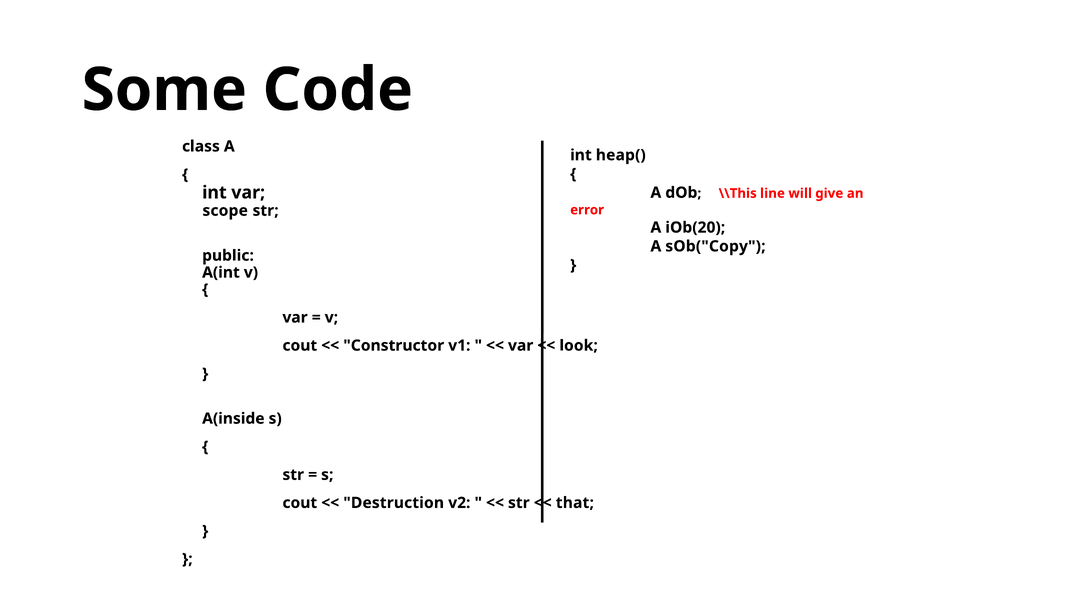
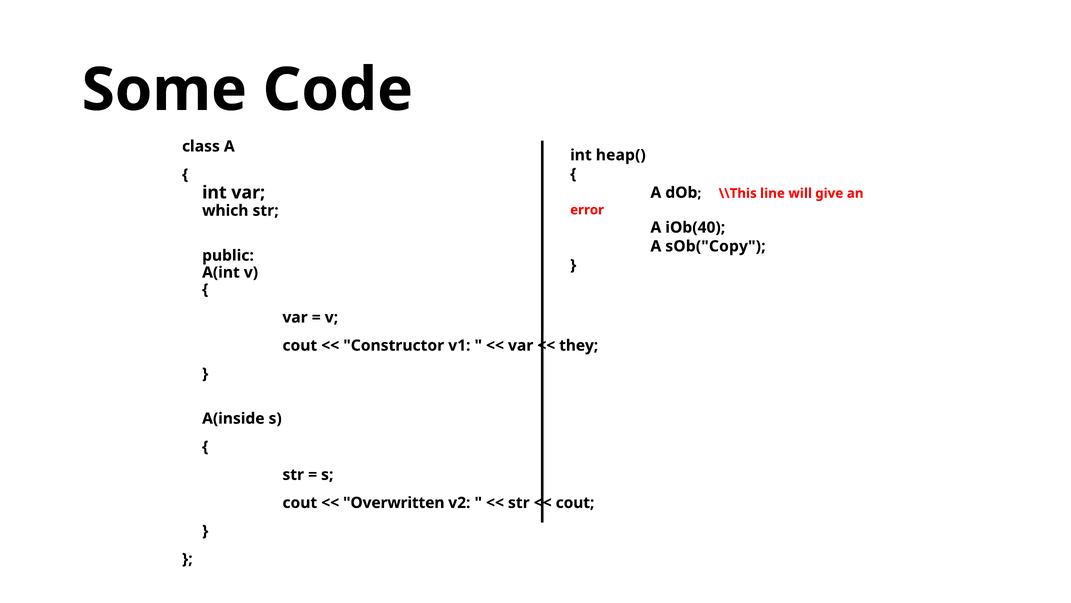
scope: scope -> which
iOb(20: iOb(20 -> iOb(40
look: look -> they
Destruction: Destruction -> Overwritten
that at (575, 502): that -> cout
